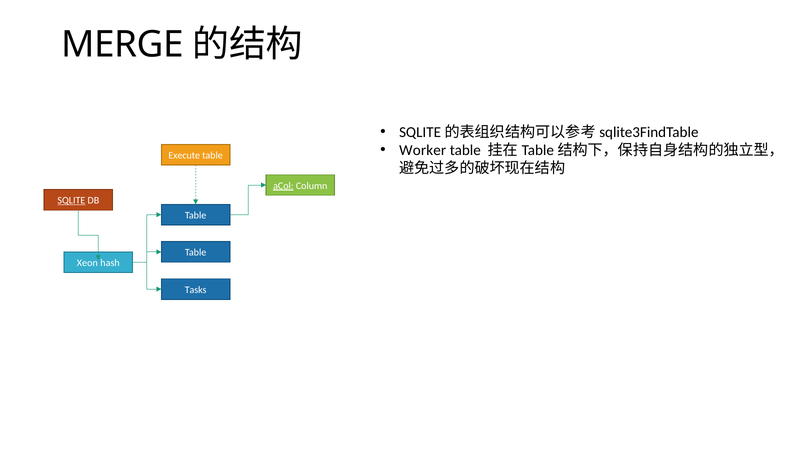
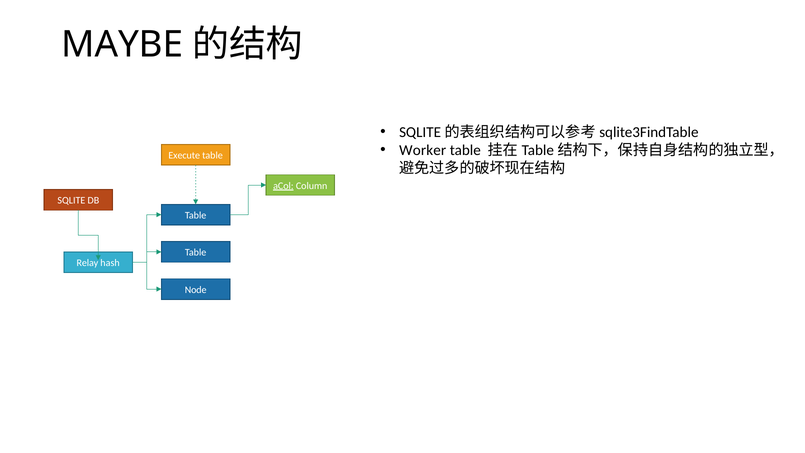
MERGE: MERGE -> MAYBE
SQLITE underline: present -> none
Xeon: Xeon -> Relay
Tasks: Tasks -> Node
